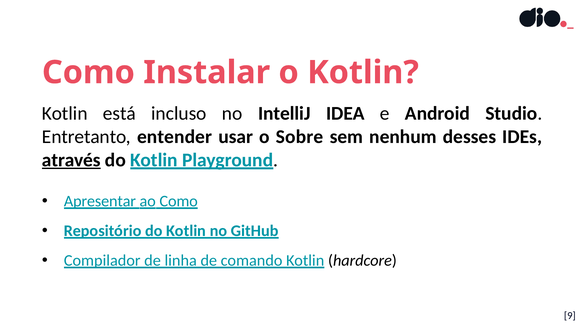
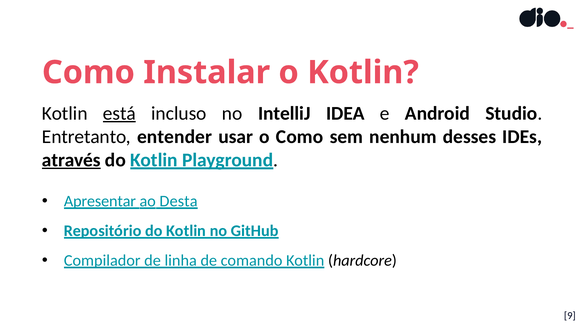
está underline: none -> present
o Sobre: Sobre -> Como
ao Como: Como -> Desta
